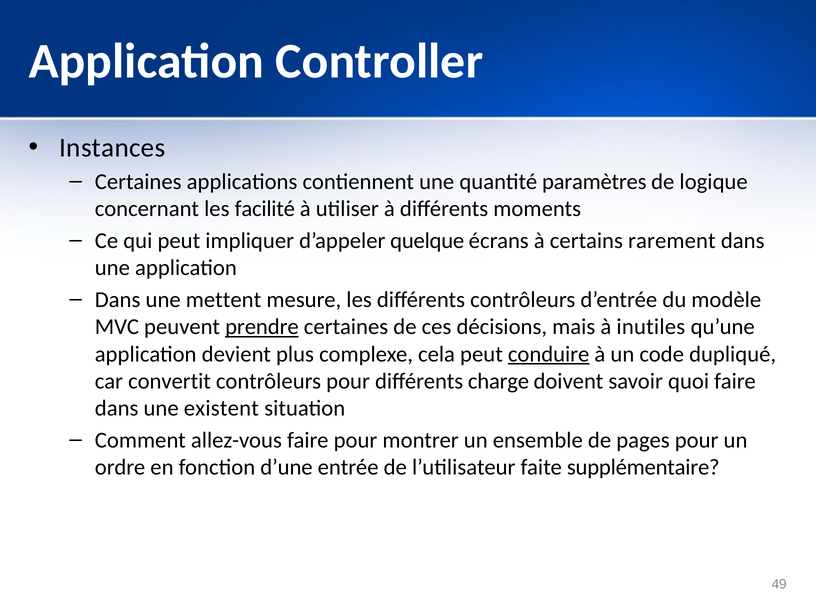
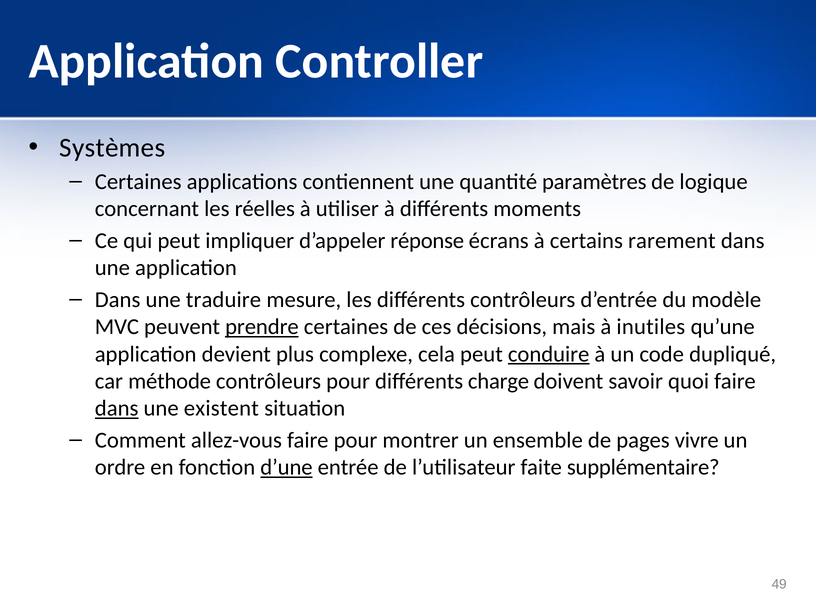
Instances: Instances -> Systèmes
facilité: facilité -> réelles
quelque: quelque -> réponse
mettent: mettent -> traduire
convertit: convertit -> méthode
dans at (117, 408) underline: none -> present
pages pour: pour -> vivre
d’une underline: none -> present
